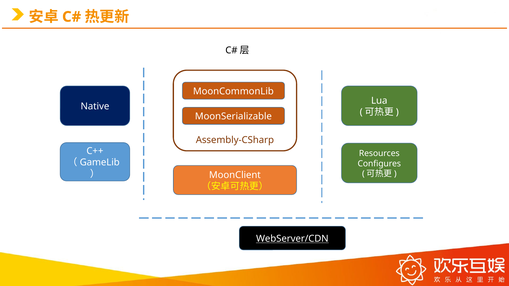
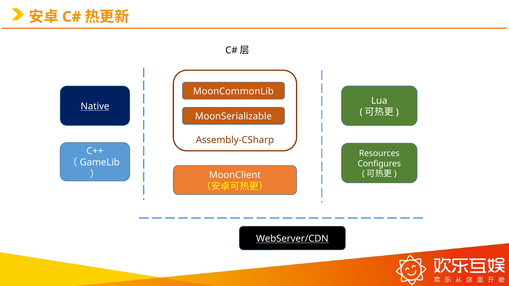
Native underline: none -> present
